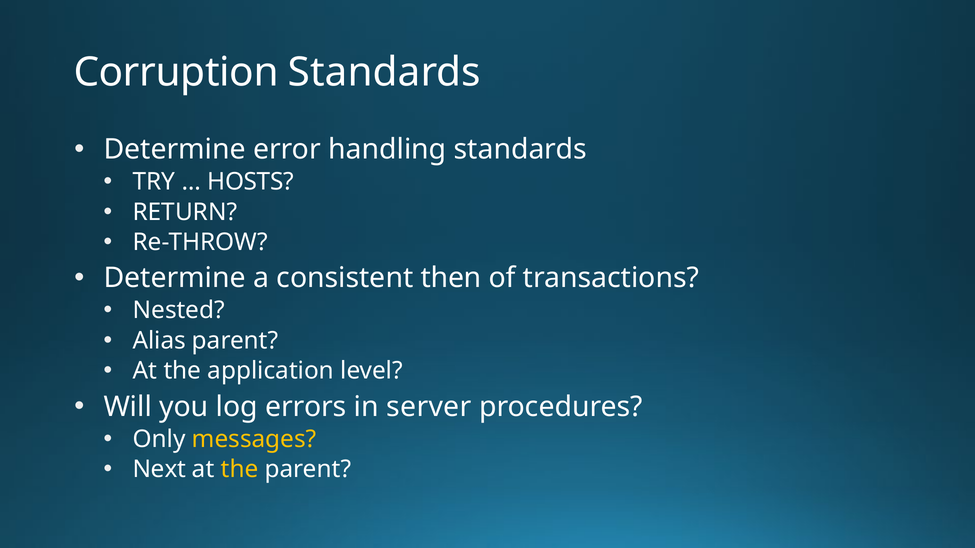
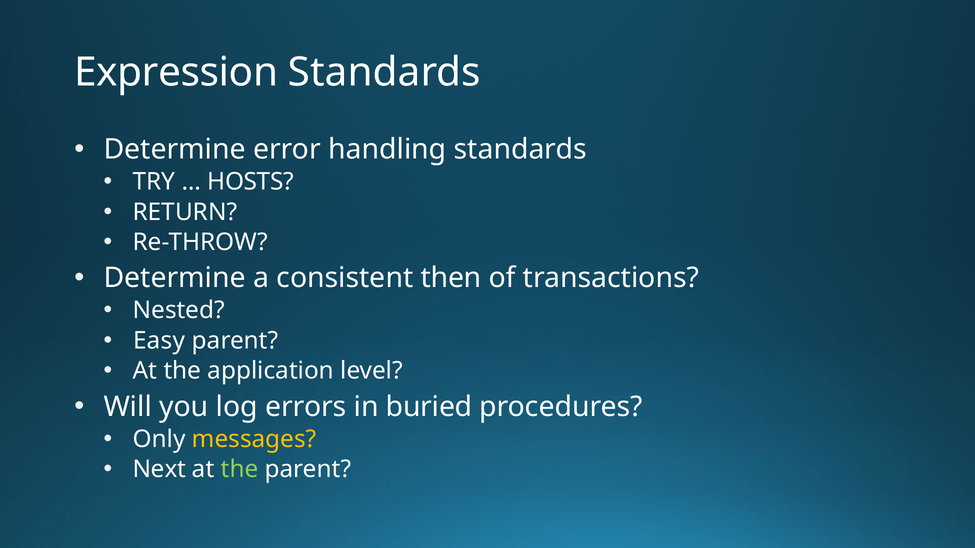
Corruption: Corruption -> Expression
Alias: Alias -> Easy
server: server -> buried
the at (240, 469) colour: yellow -> light green
